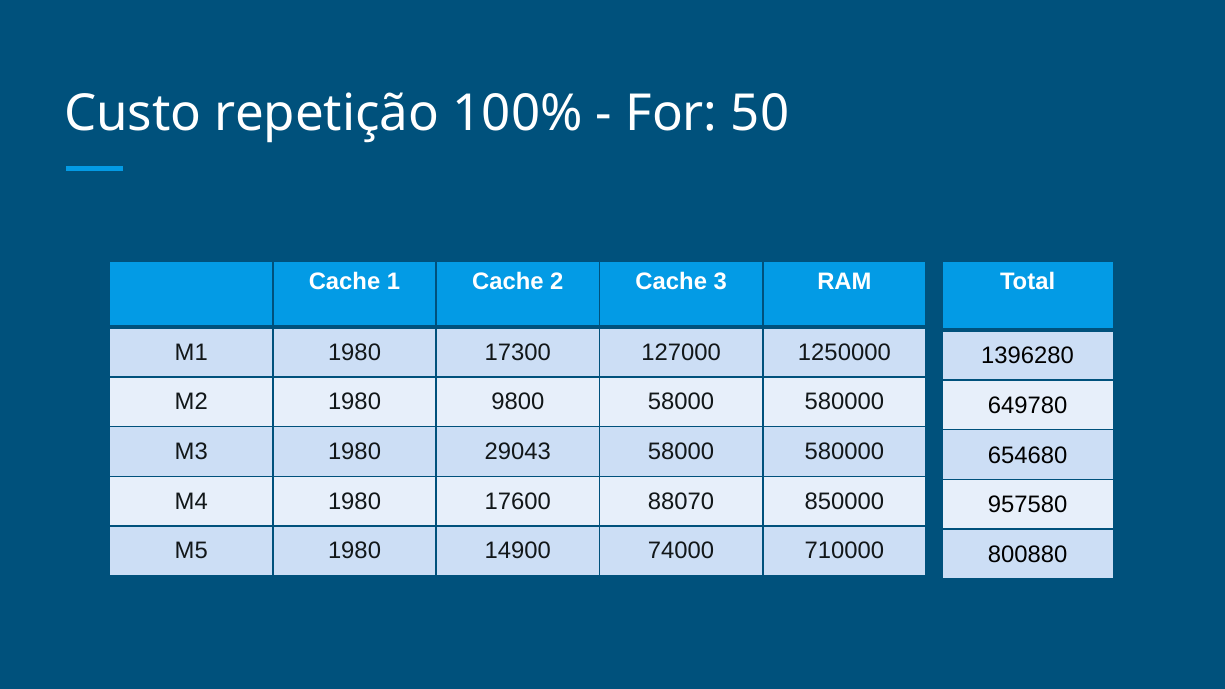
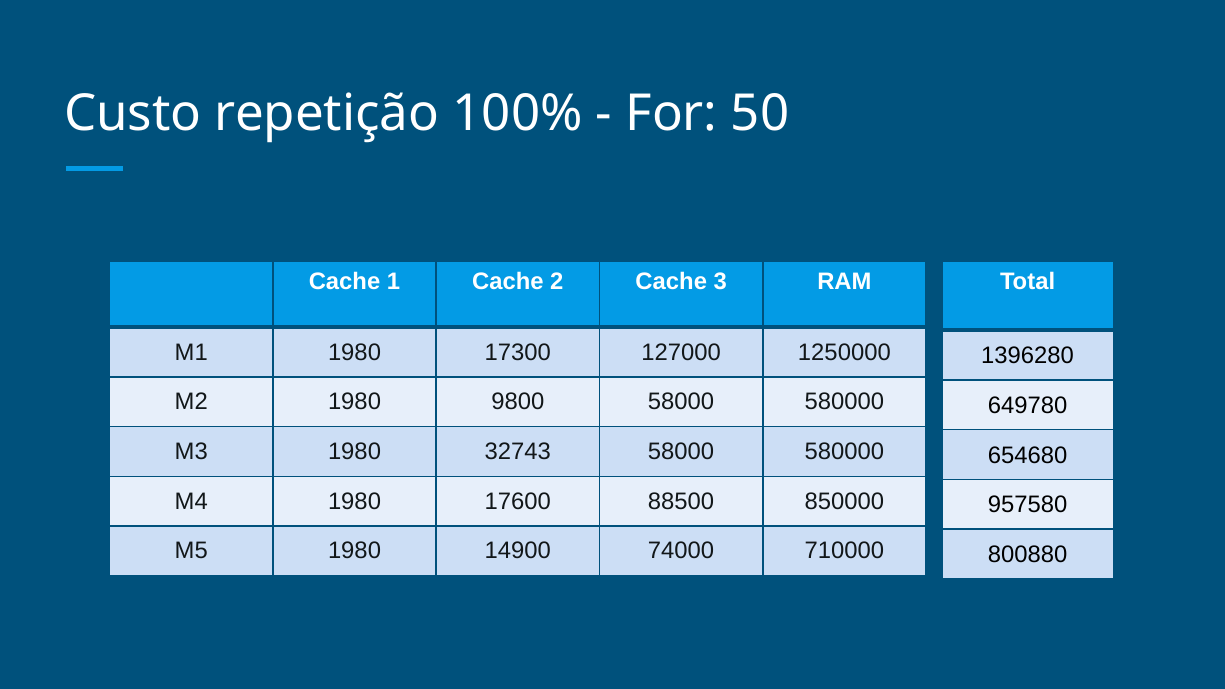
29043: 29043 -> 32743
88070: 88070 -> 88500
